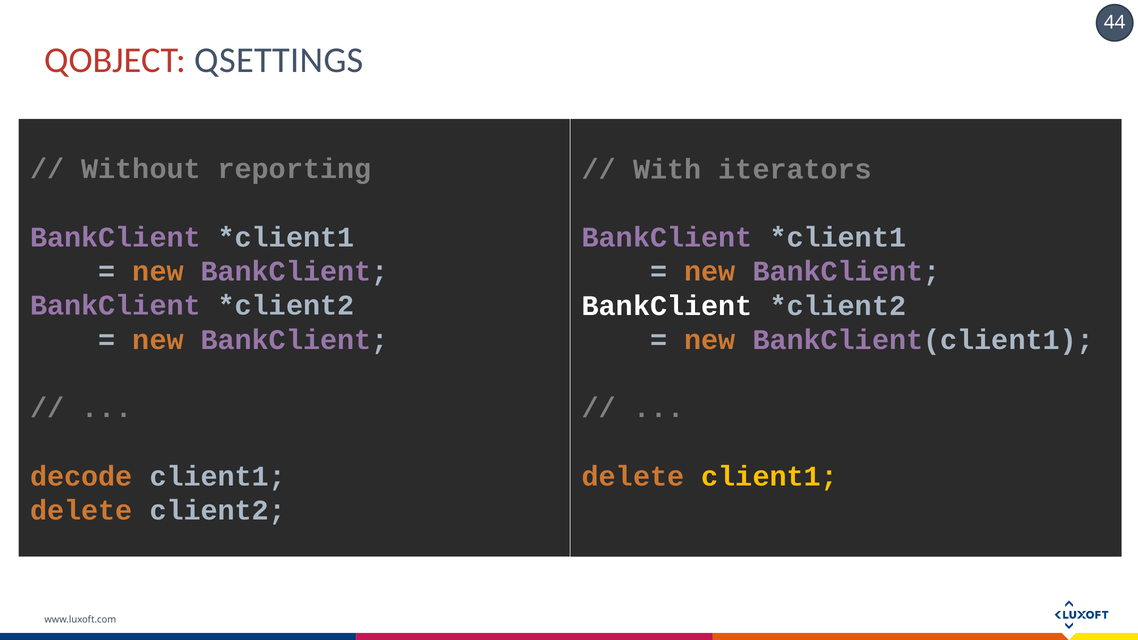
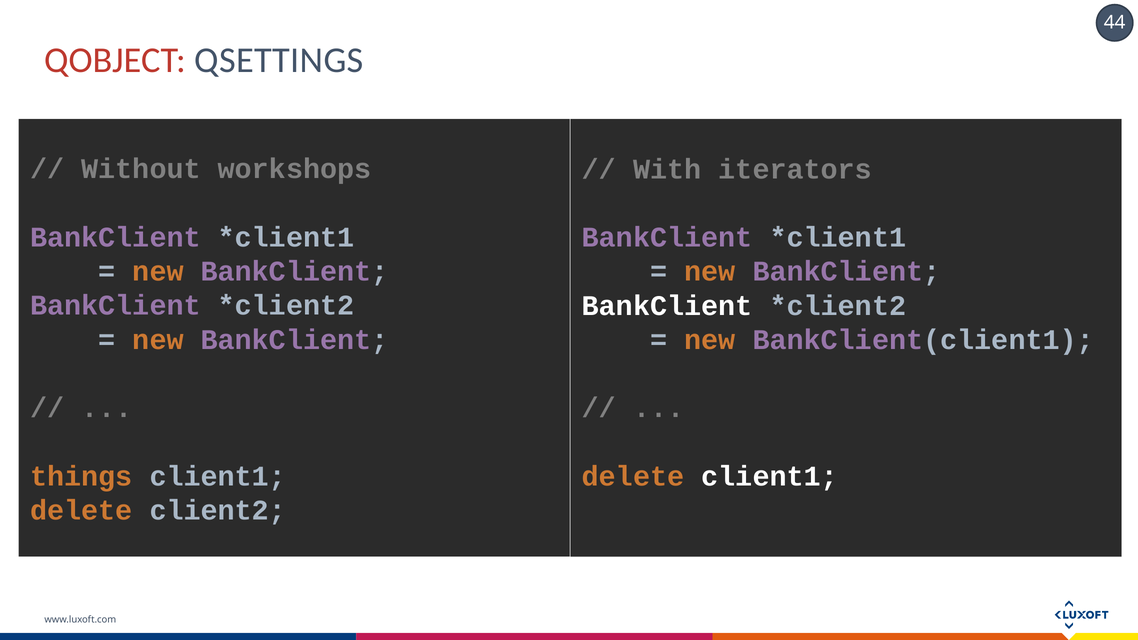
reporting: reporting -> workshops
decode: decode -> things
client1 at (770, 476) colour: yellow -> white
